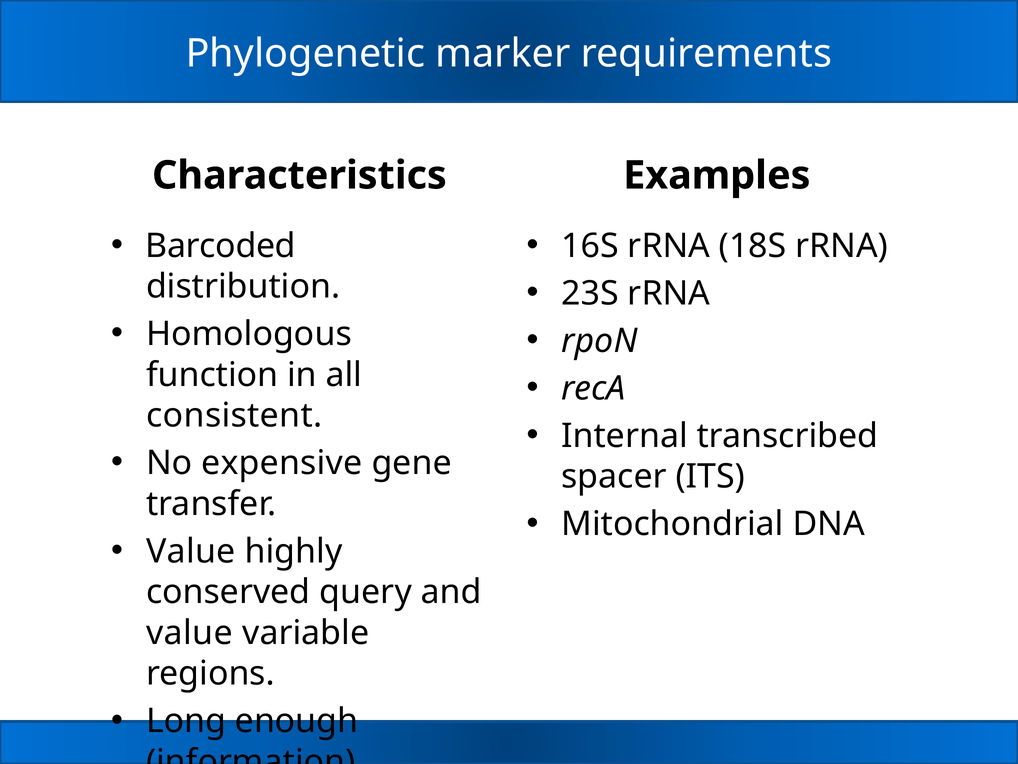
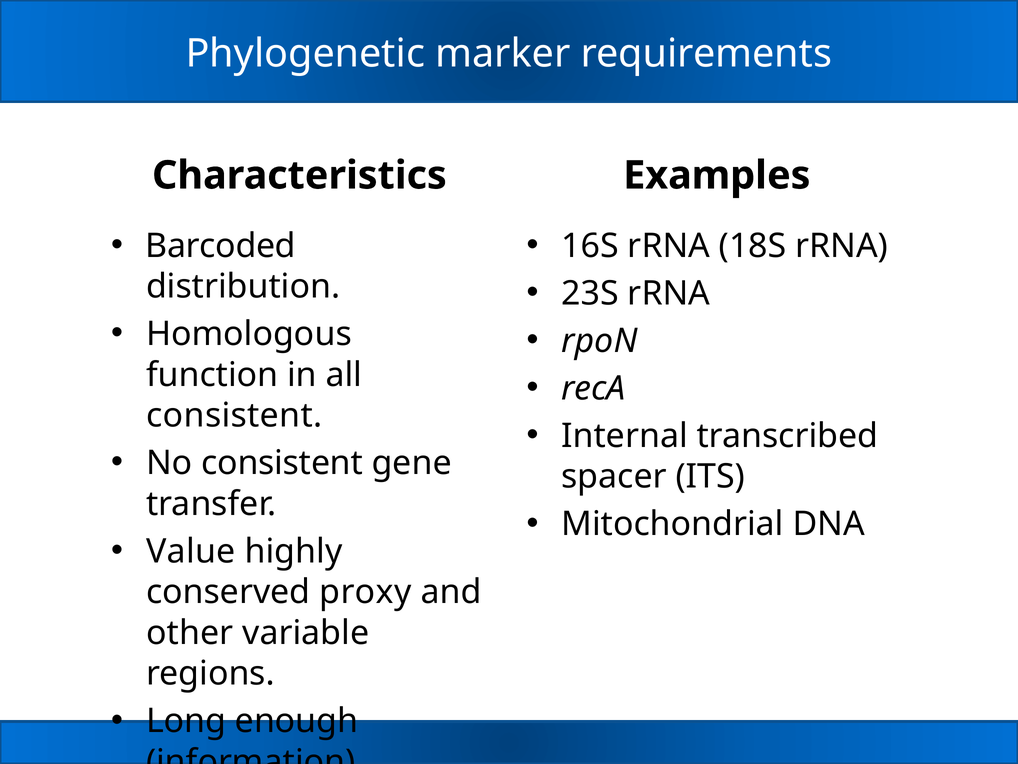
No expensive: expensive -> consistent
query: query -> proxy
value at (190, 633): value -> other
